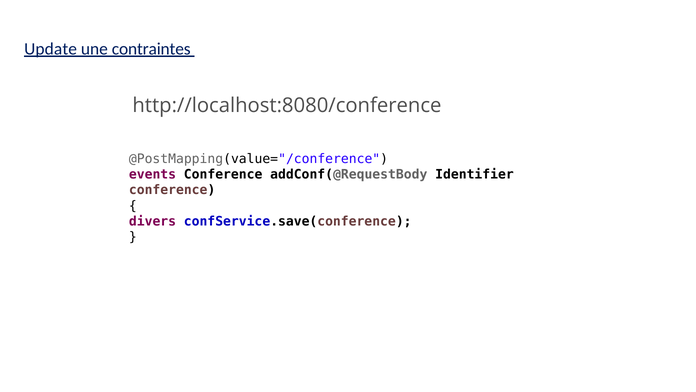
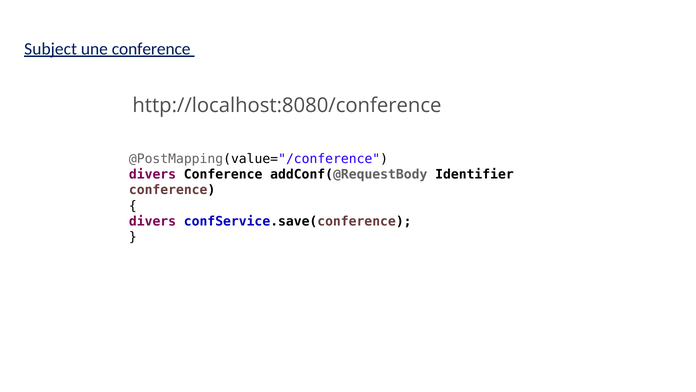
Update: Update -> Subject
une contraintes: contraintes -> conference
events at (153, 174): events -> divers
